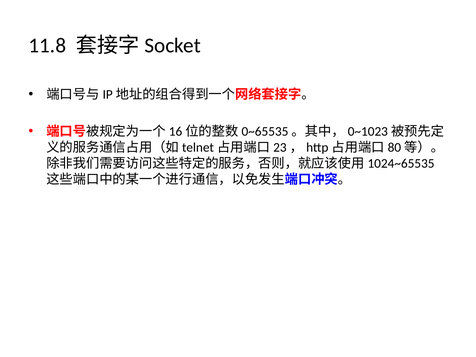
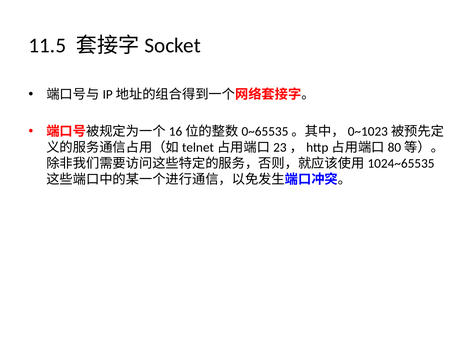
11.8: 11.8 -> 11.5
